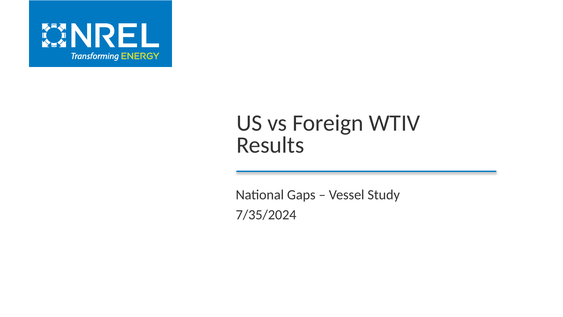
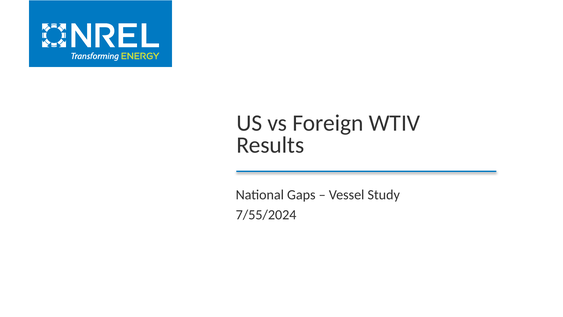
7/35/2024: 7/35/2024 -> 7/55/2024
